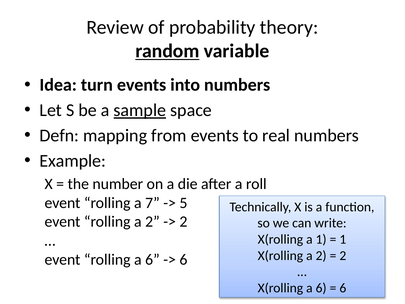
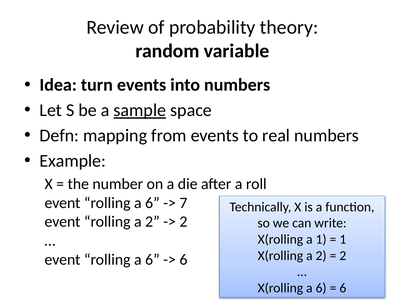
random underline: present -> none
7 at (152, 203): 7 -> 6
5: 5 -> 7
